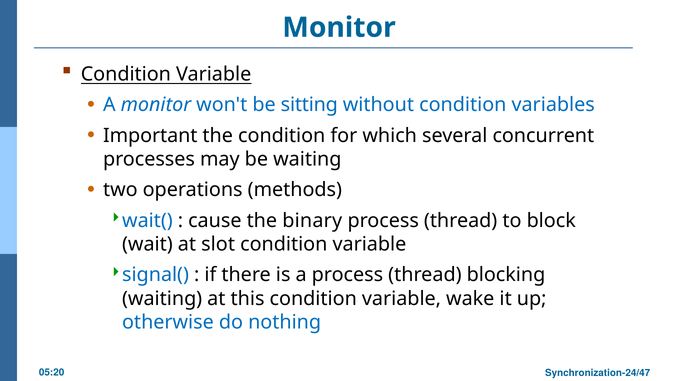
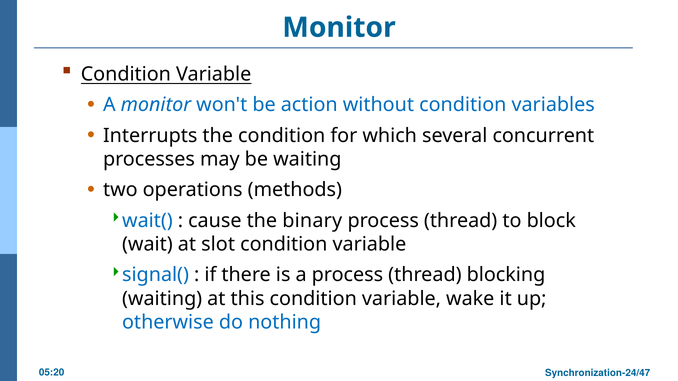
sitting: sitting -> action
Important: Important -> Interrupts
